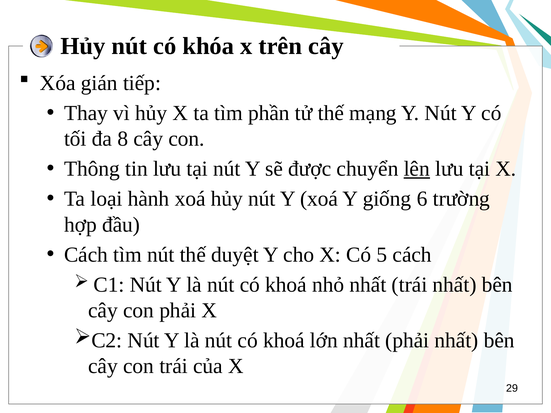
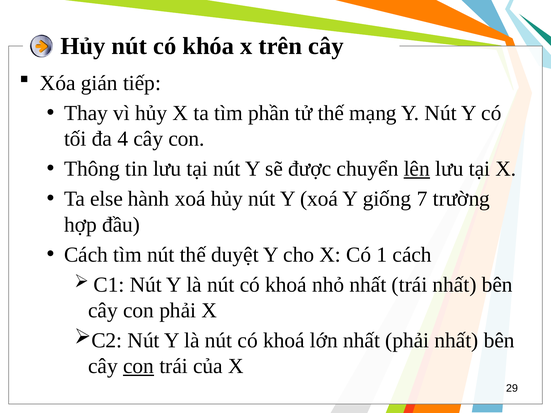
8: 8 -> 4
loại: loại -> else
6: 6 -> 7
5: 5 -> 1
con at (139, 366) underline: none -> present
